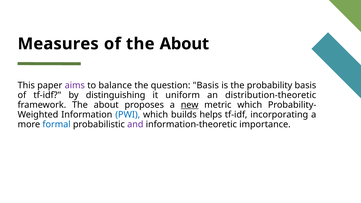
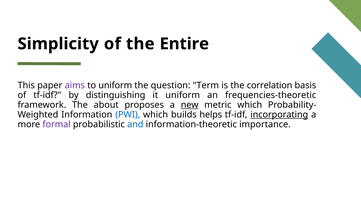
Measures: Measures -> Simplicity
of the About: About -> Entire
to balance: balance -> uniform
question Basis: Basis -> Term
probability: probability -> correlation
distribution-theoretic: distribution-theoretic -> frequencies-theoretic
incorporating underline: none -> present
formal colour: blue -> purple
and colour: purple -> blue
